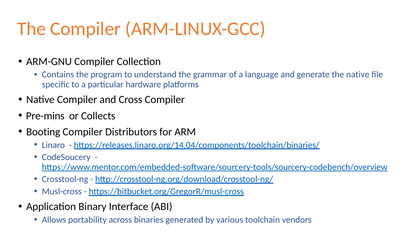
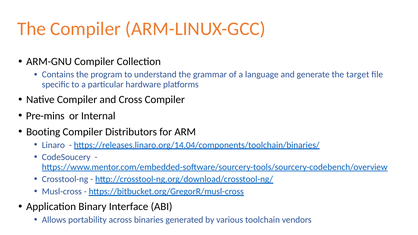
the native: native -> target
Collects: Collects -> Internal
